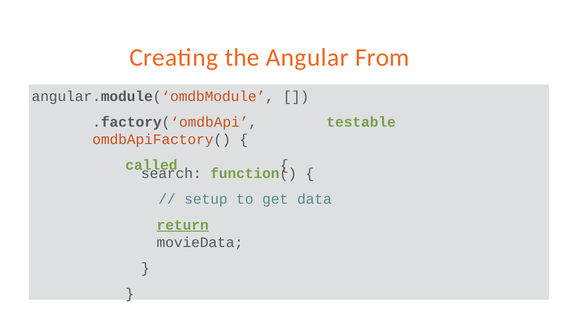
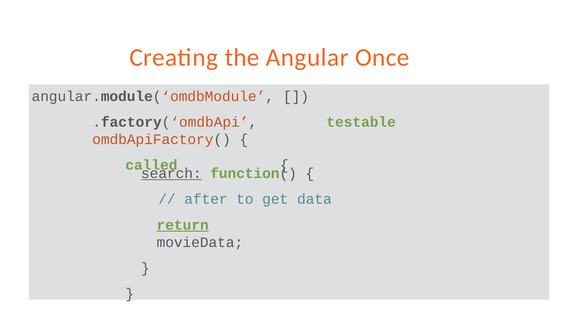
From: From -> Once
search underline: none -> present
setup: setup -> after
